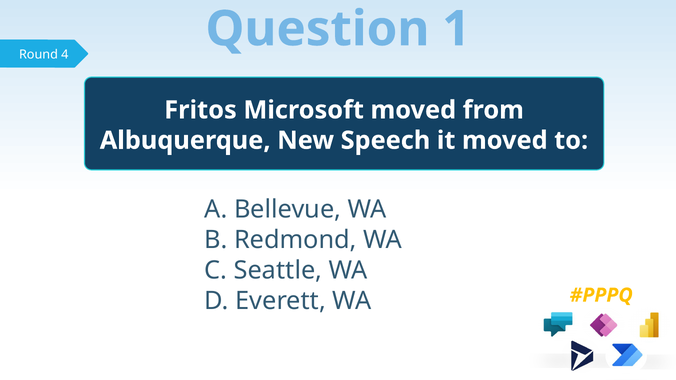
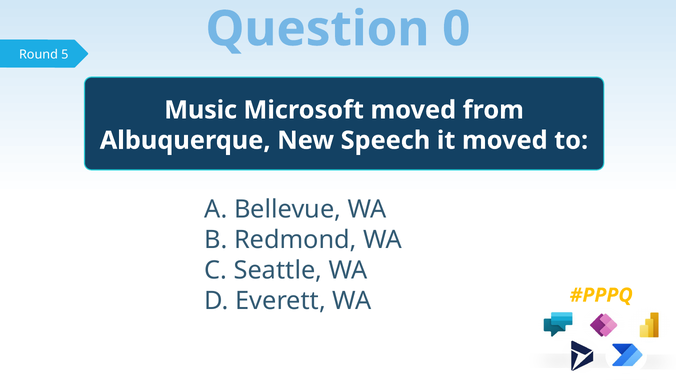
1: 1 -> 0
4: 4 -> 5
Fritos: Fritos -> Music
